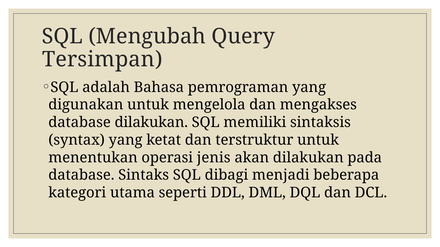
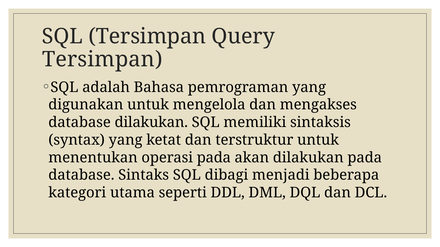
SQL Mengubah: Mengubah -> Tersimpan
operasi jenis: jenis -> pada
